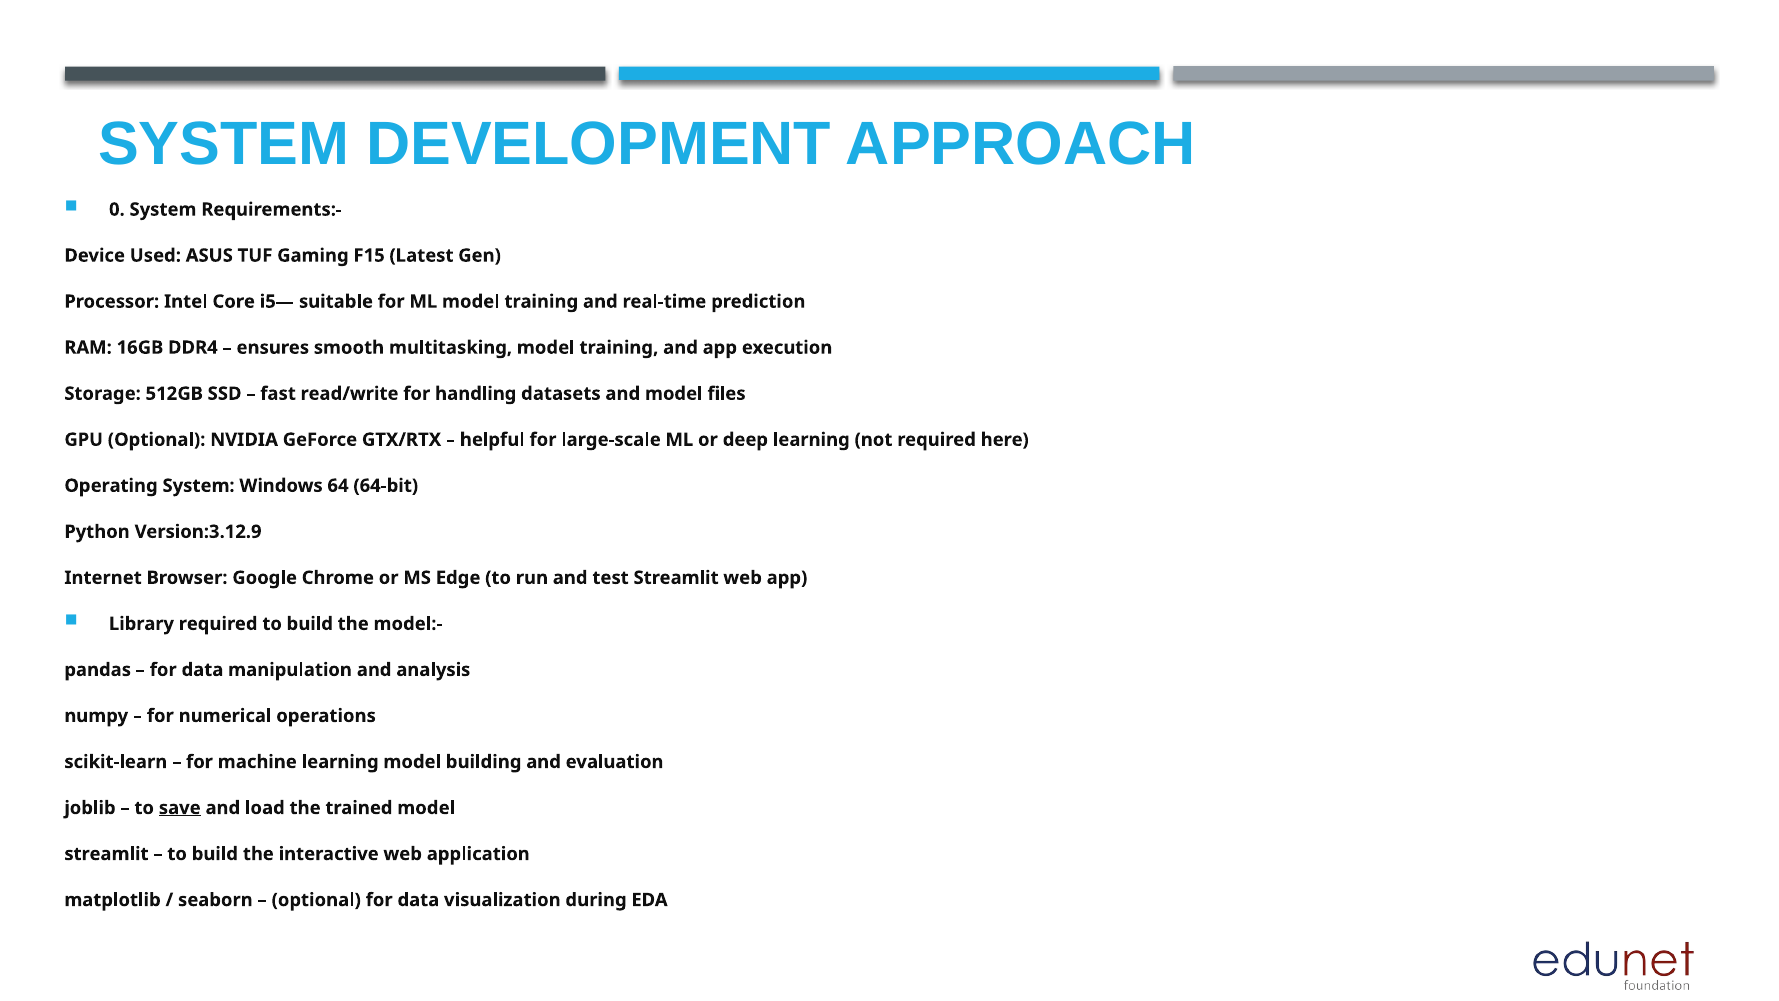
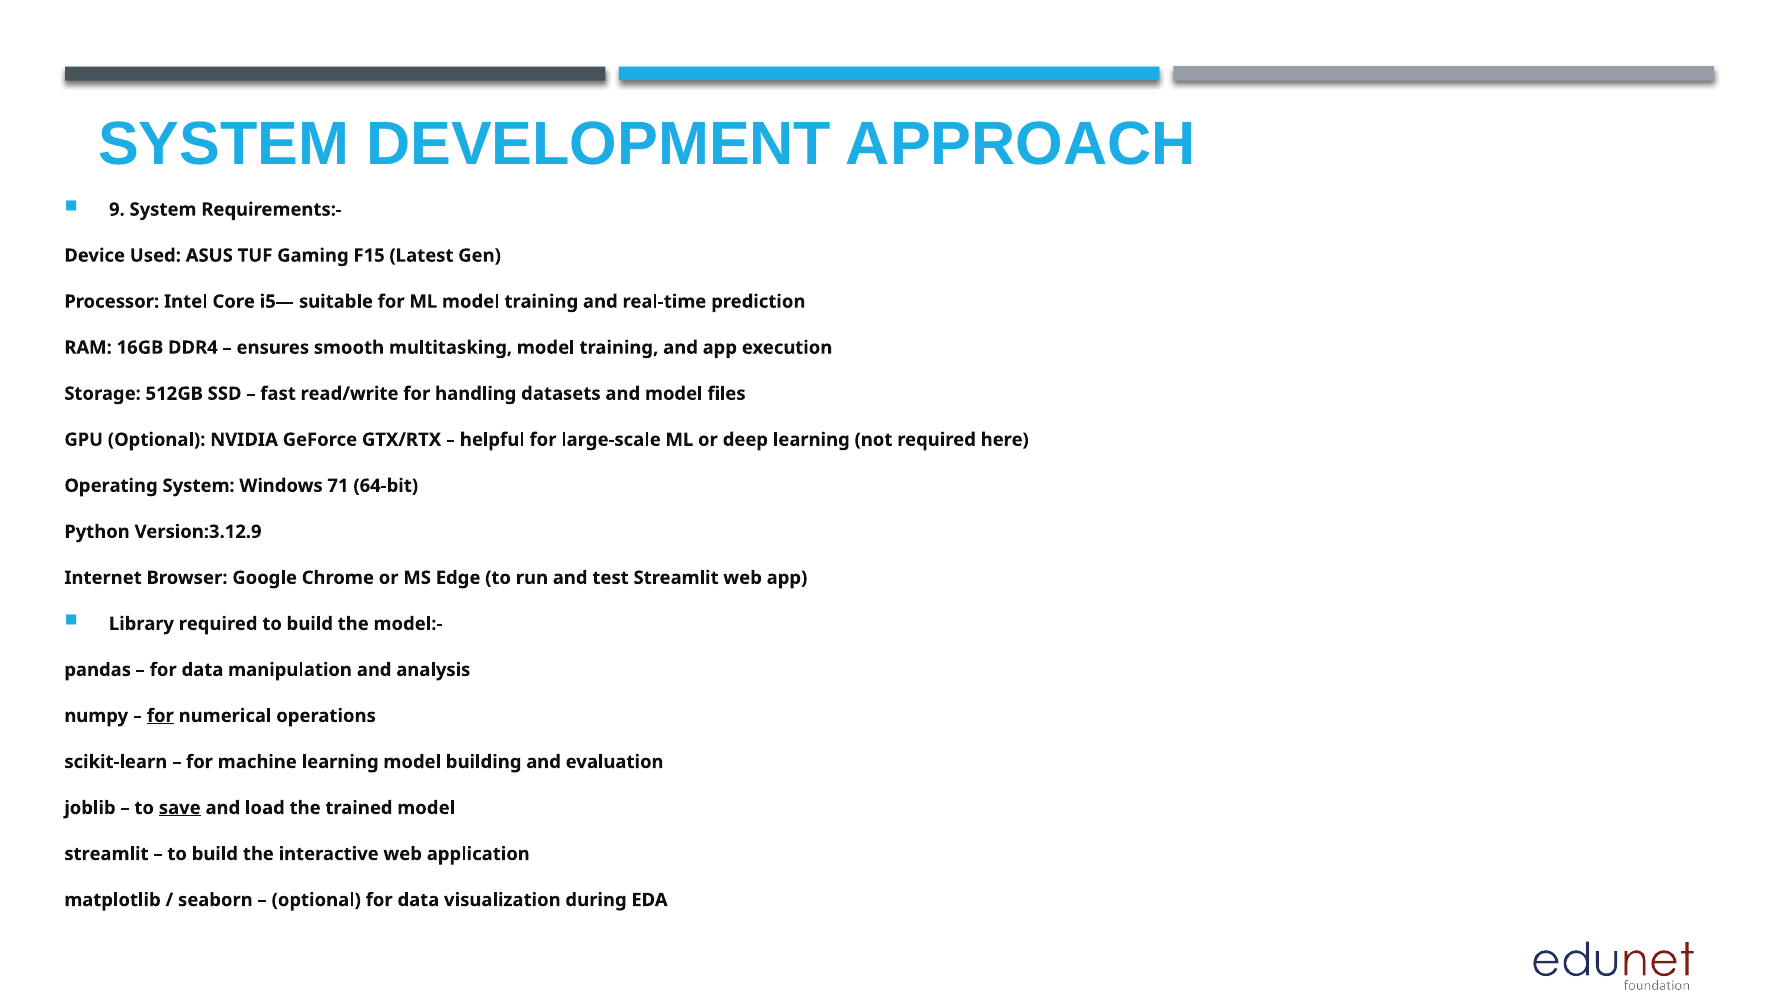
0: 0 -> 9
64: 64 -> 71
for at (160, 716) underline: none -> present
